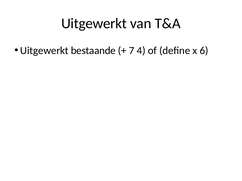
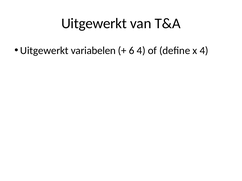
bestaande: bestaande -> variabelen
7: 7 -> 6
x 6: 6 -> 4
